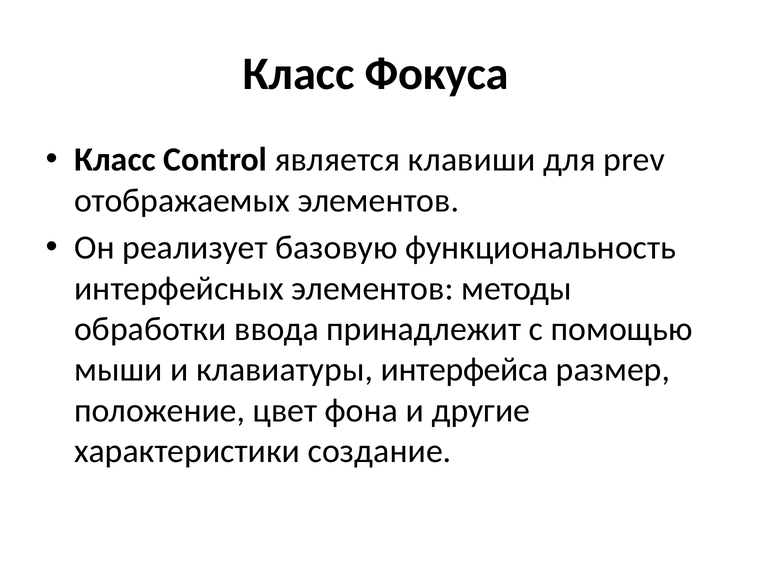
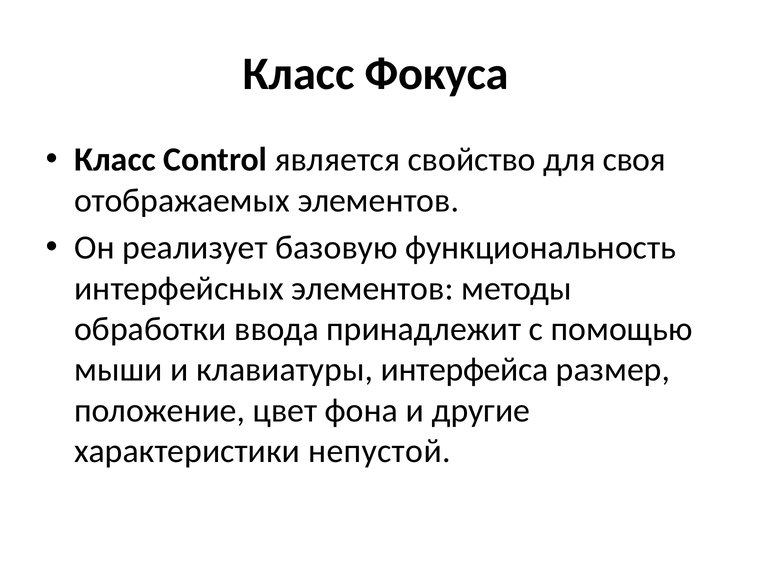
клавиши: клавиши -> свойство
prev: prev -> своя
создание: создание -> непустой
